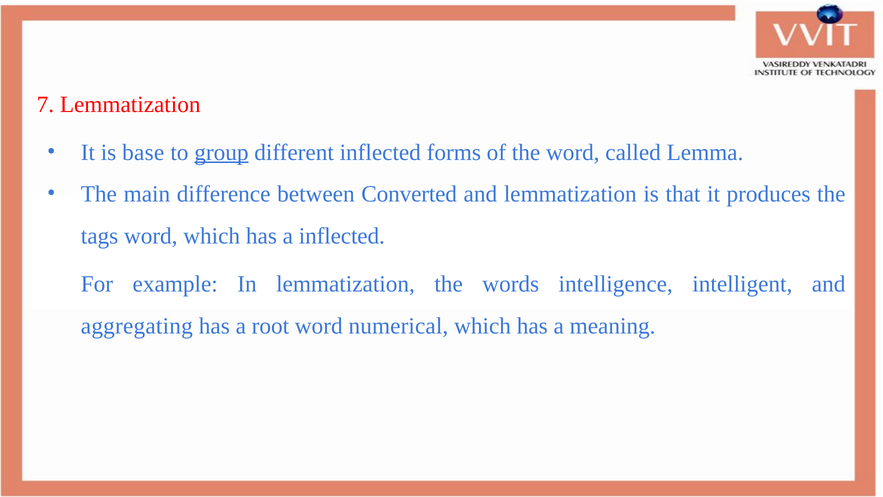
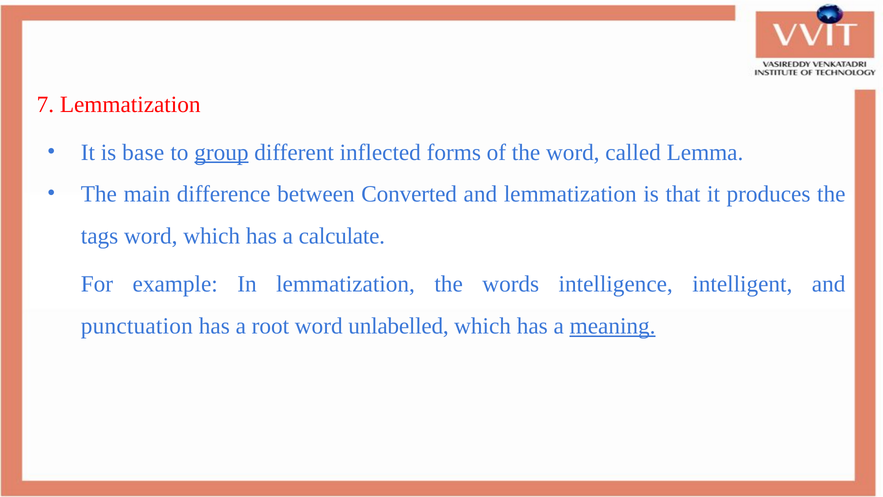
a inflected: inflected -> calculate
aggregating: aggregating -> punctuation
numerical: numerical -> unlabelled
meaning underline: none -> present
